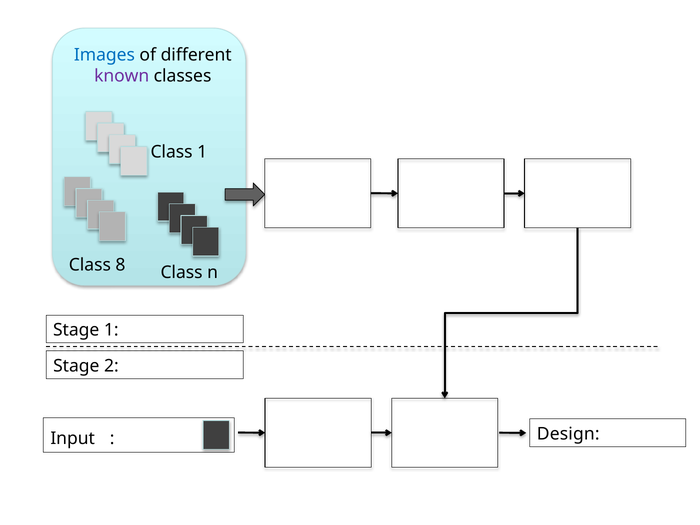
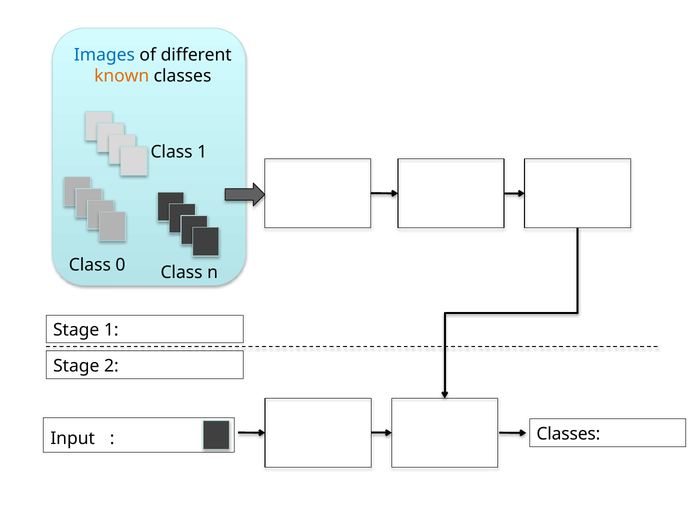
known colour: purple -> orange
8: 8 -> 0
Design at (568, 434): Design -> Classes
